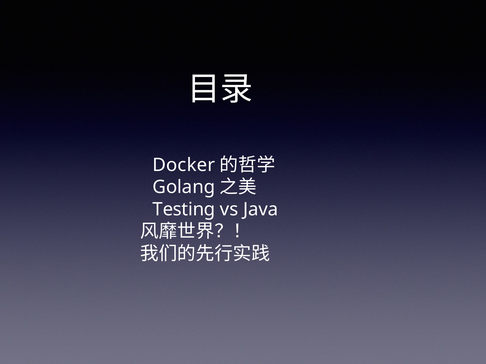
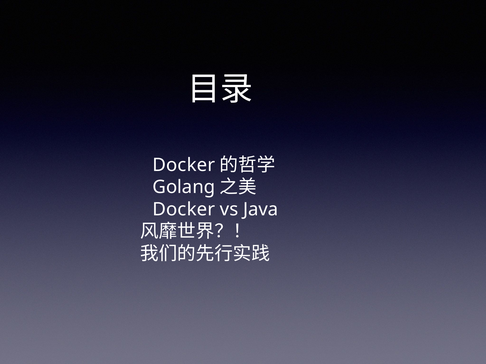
Testing at (184, 210): Testing -> Docker
